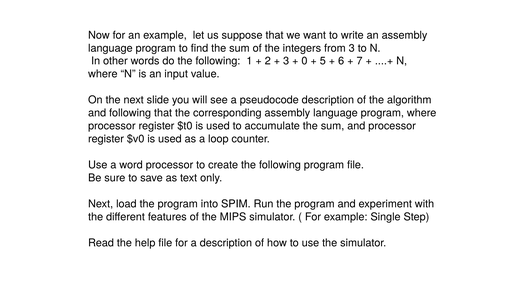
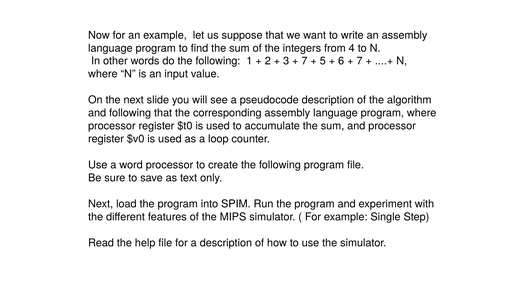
from 3: 3 -> 4
0 at (304, 61): 0 -> 7
